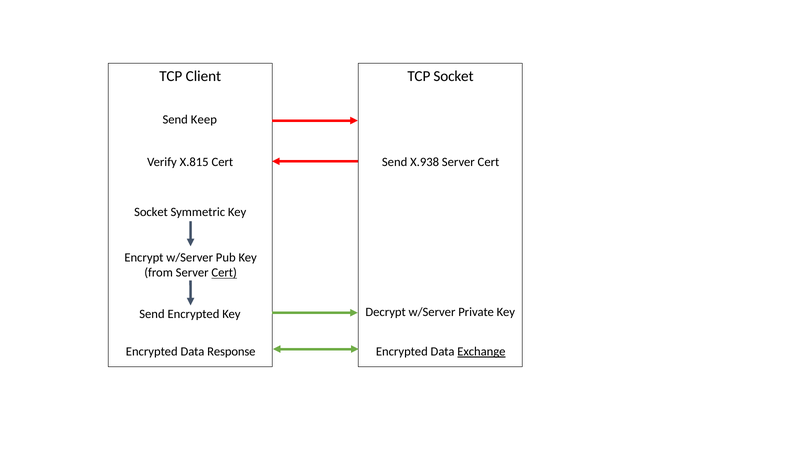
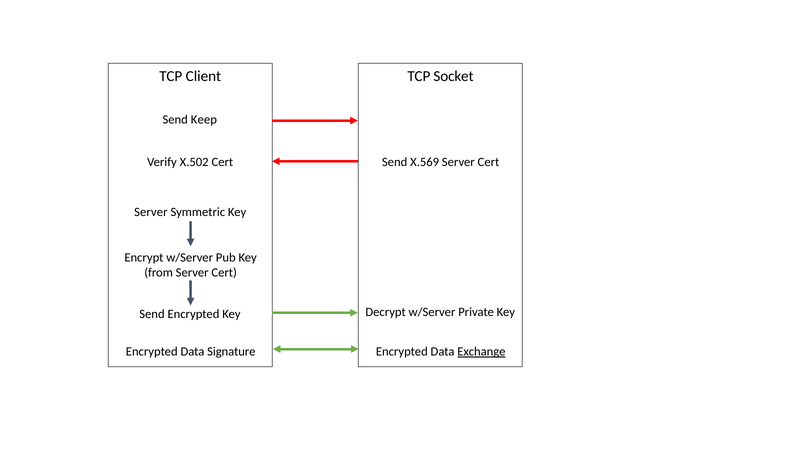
X.815: X.815 -> X.502
X.938: X.938 -> X.569
Socket at (151, 212): Socket -> Server
Cert at (224, 273) underline: present -> none
Response: Response -> Signature
